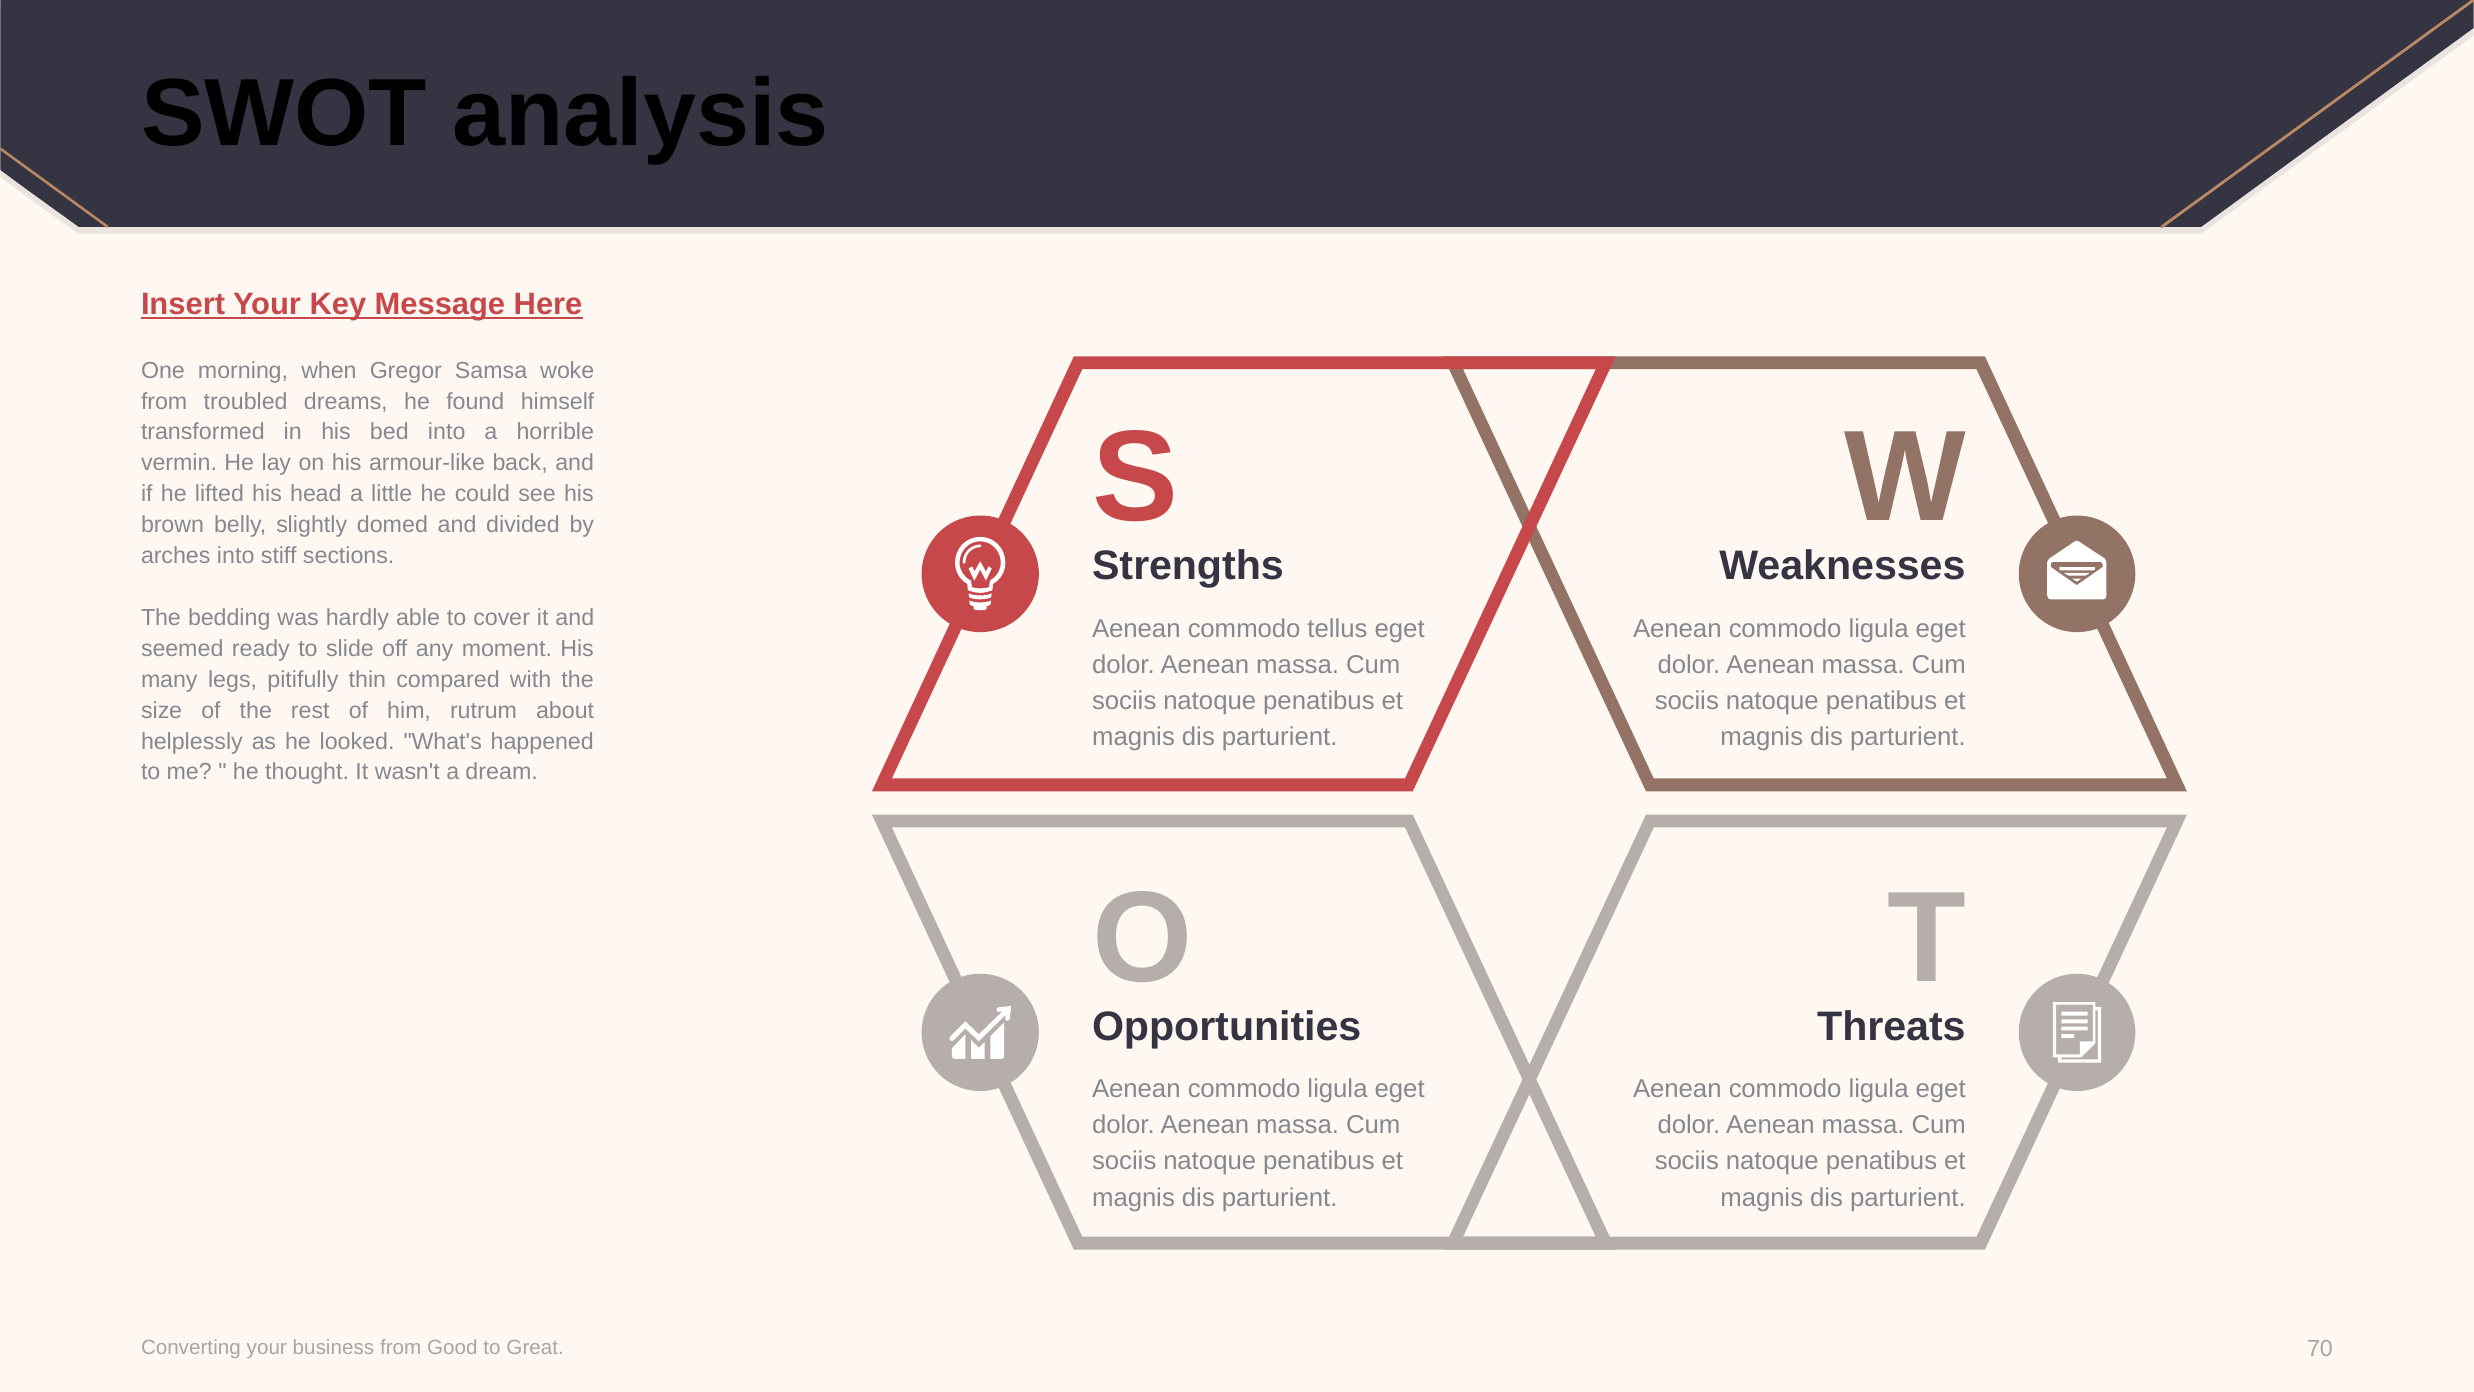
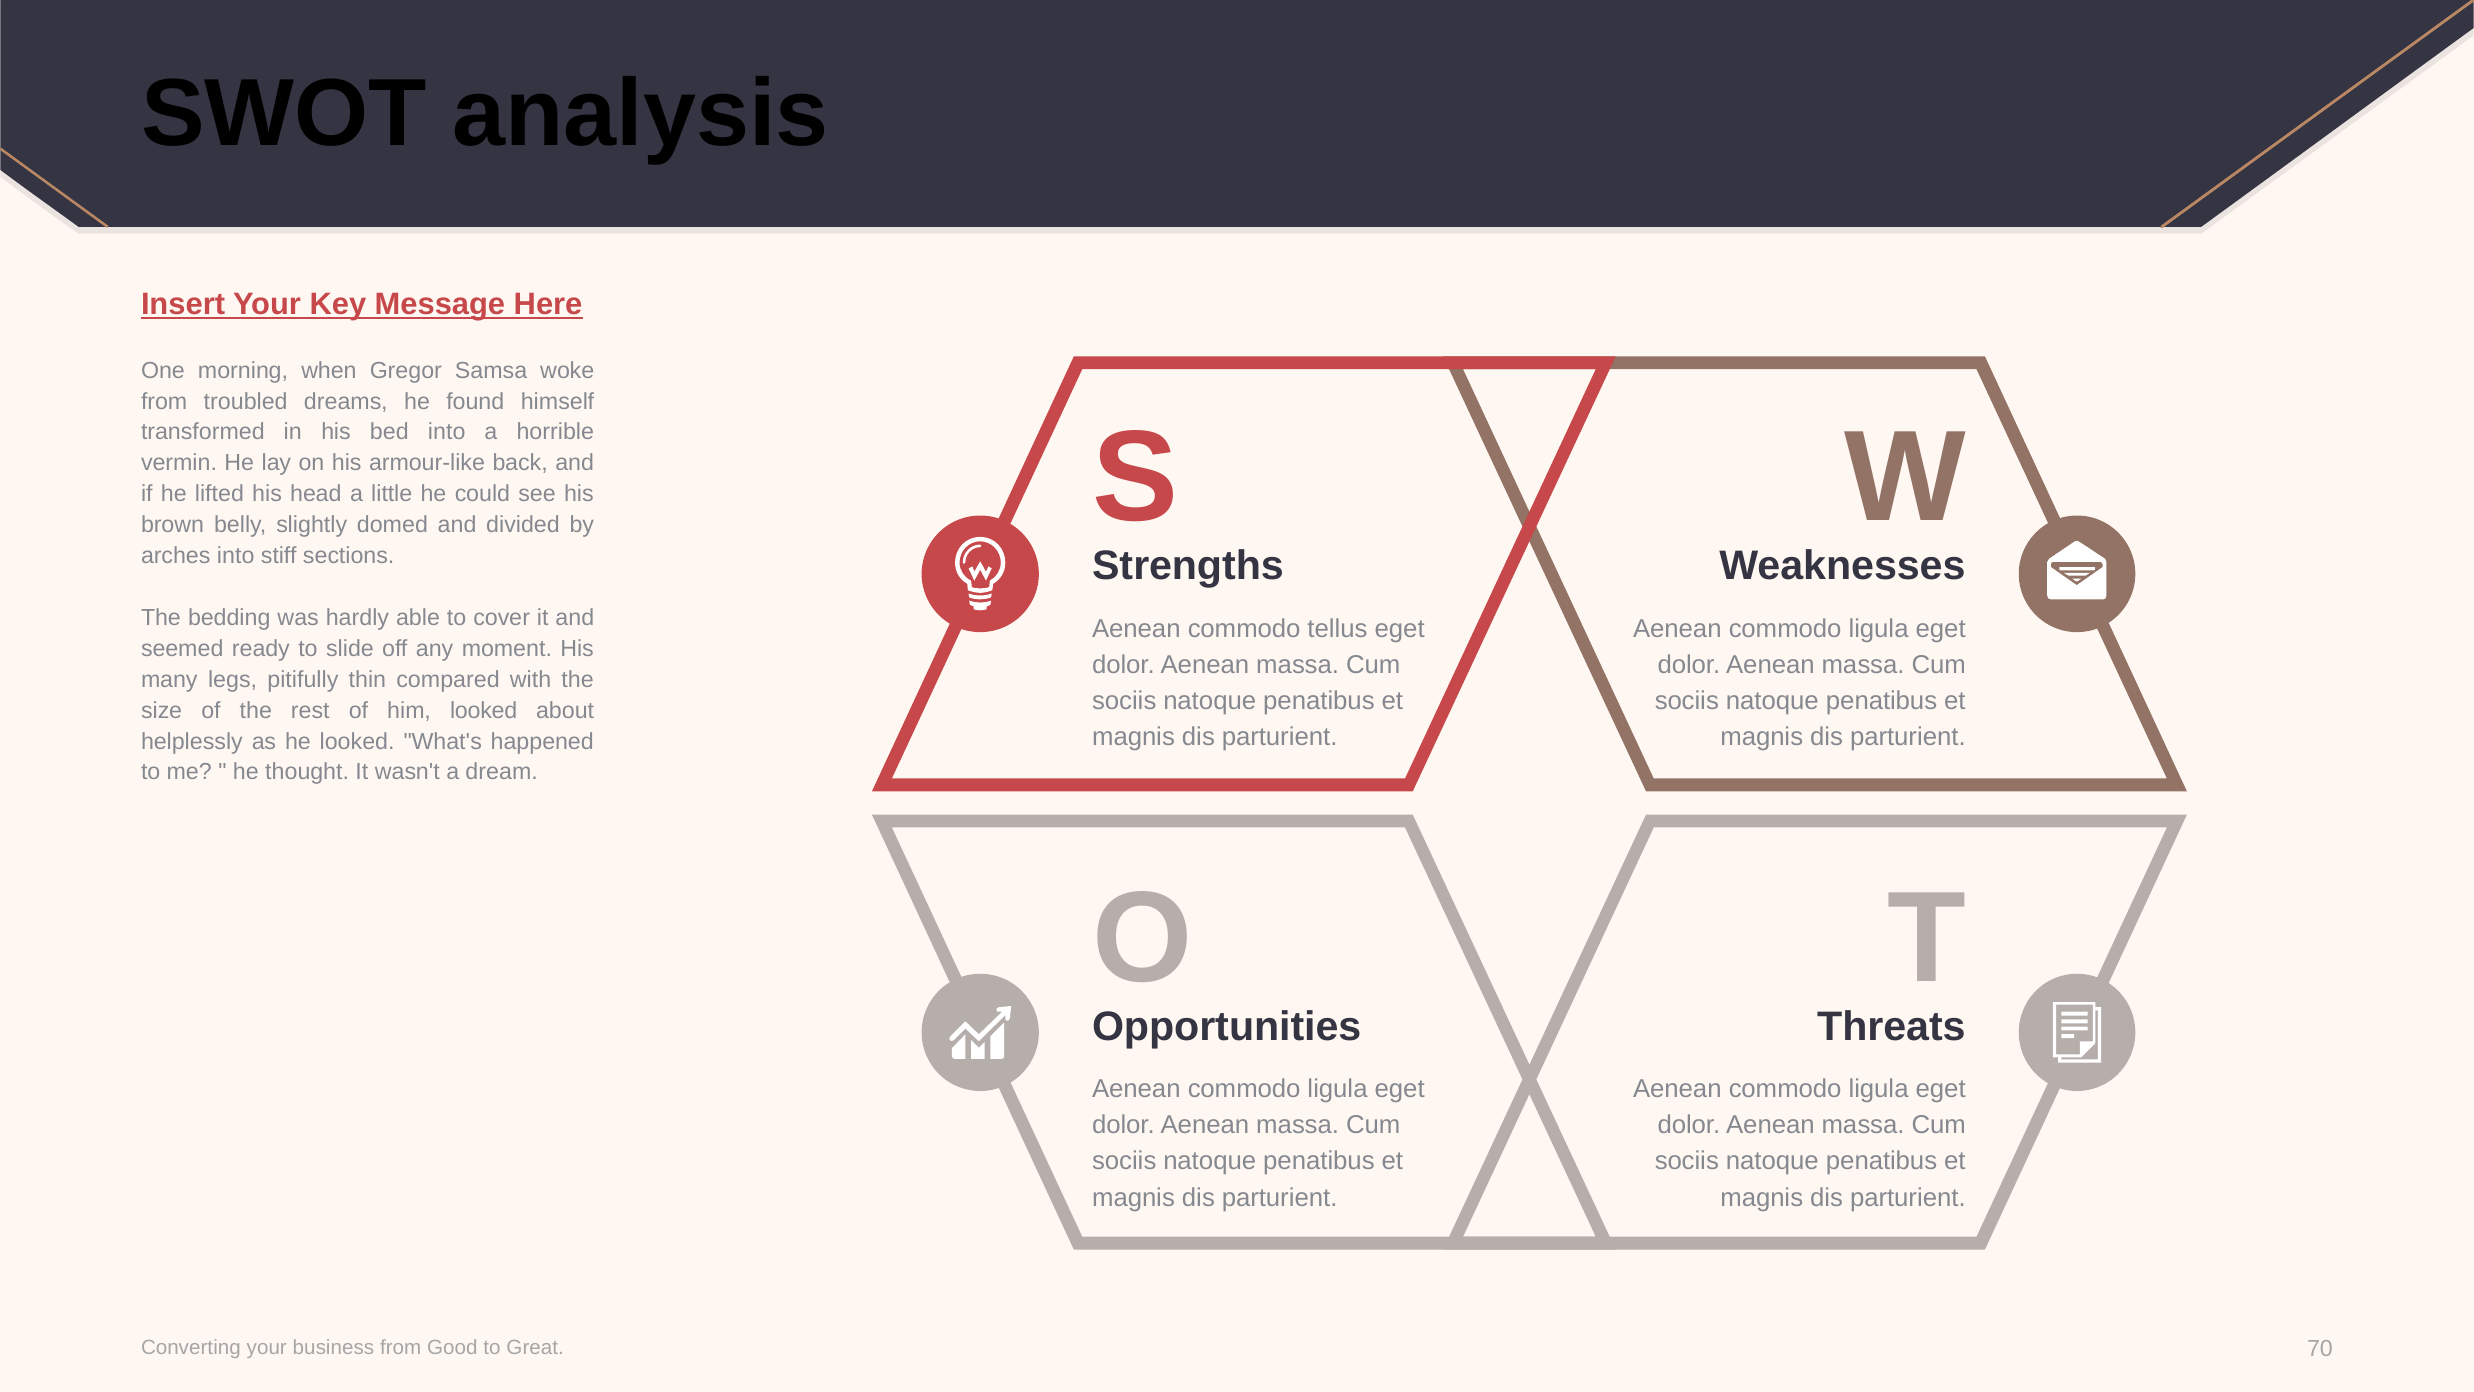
him rutrum: rutrum -> looked
